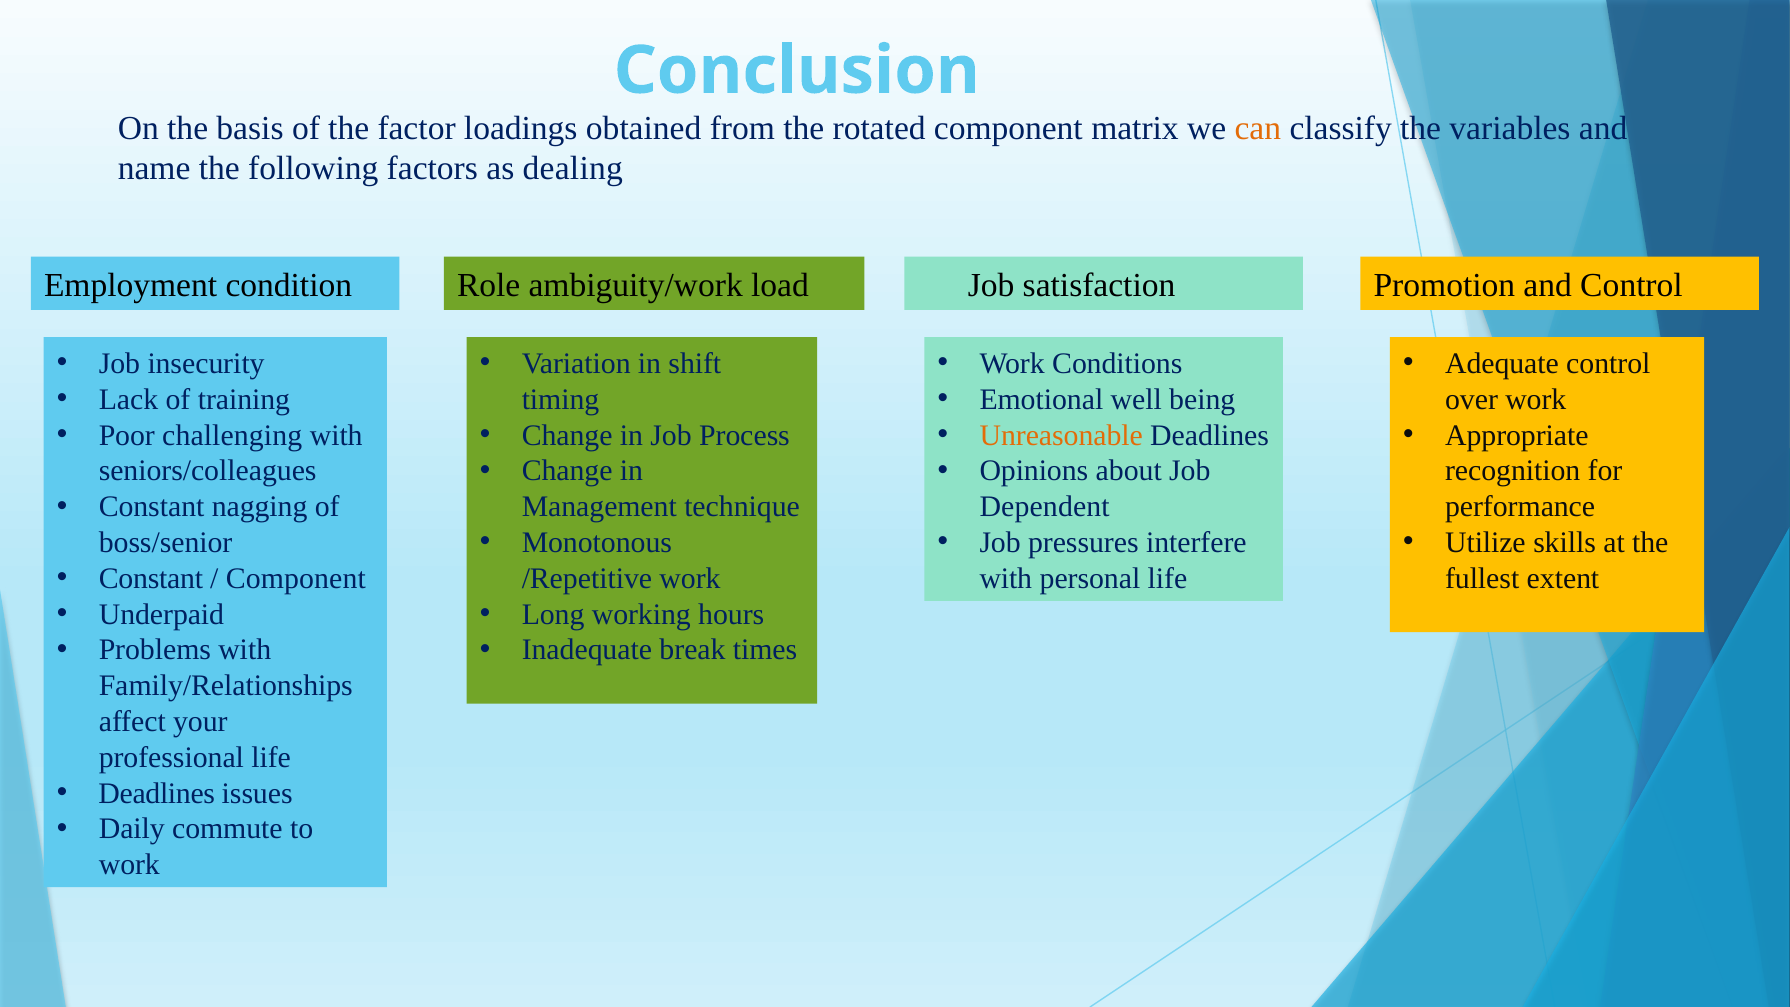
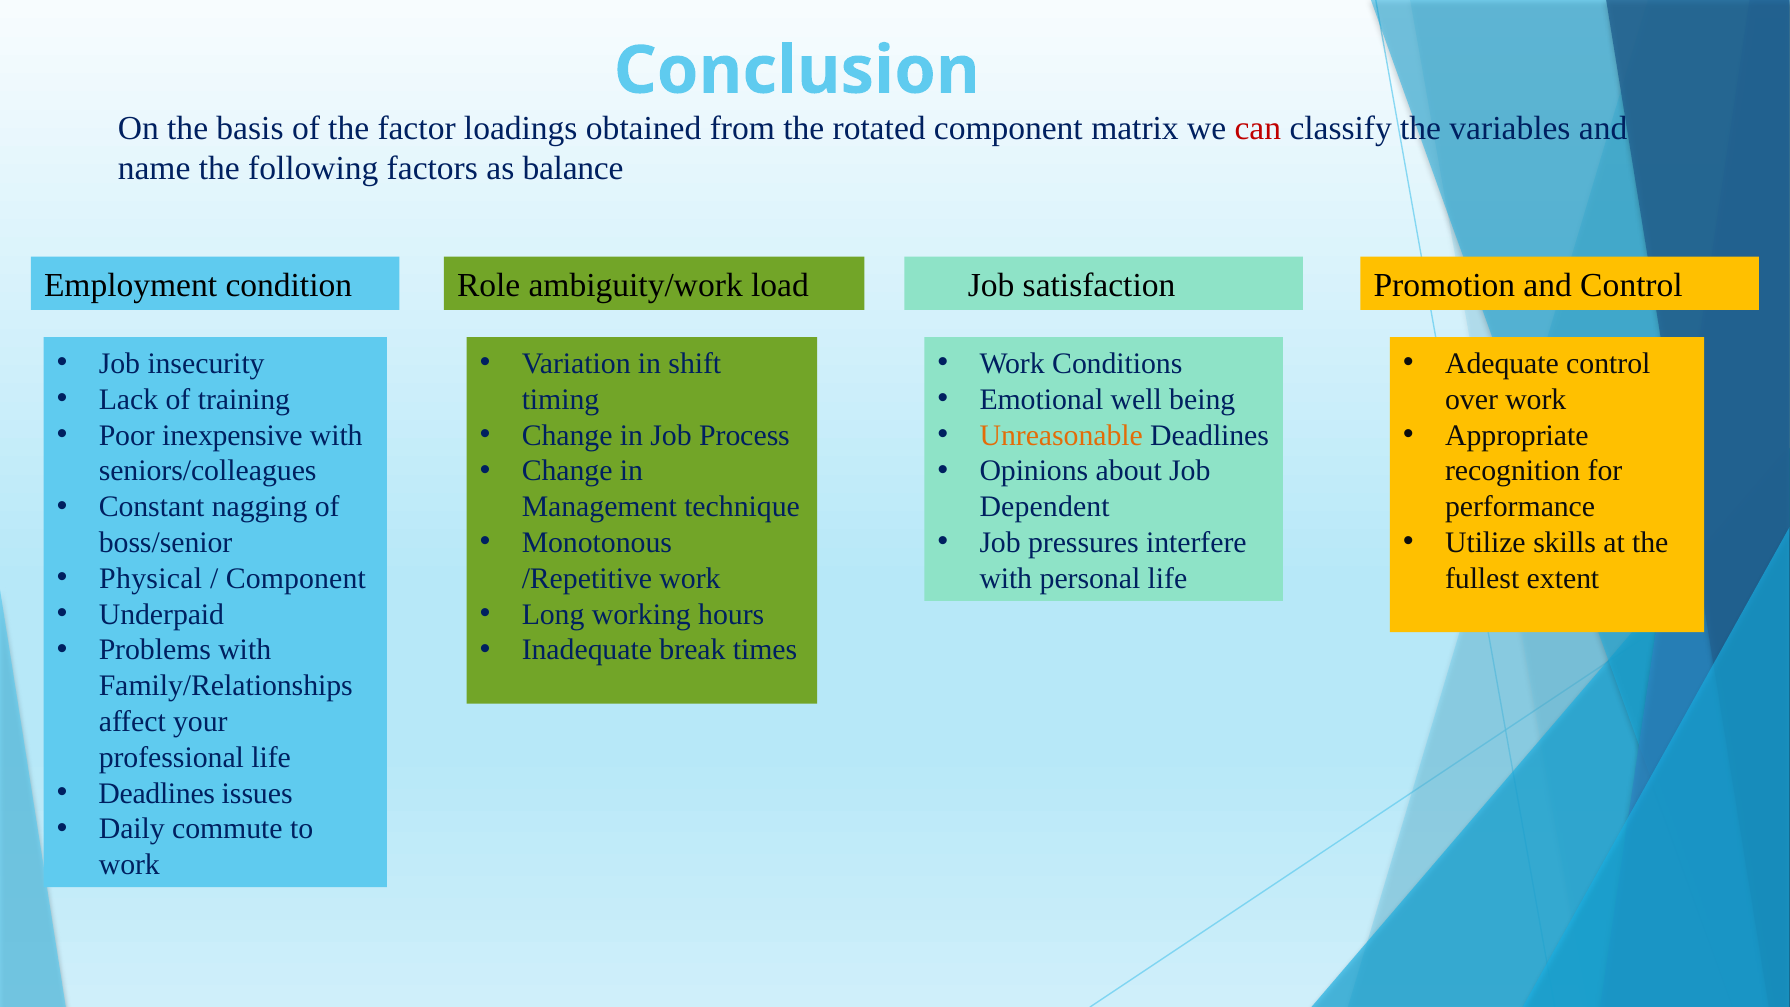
can colour: orange -> red
dealing: dealing -> balance
challenging: challenging -> inexpensive
Constant at (151, 578): Constant -> Physical
